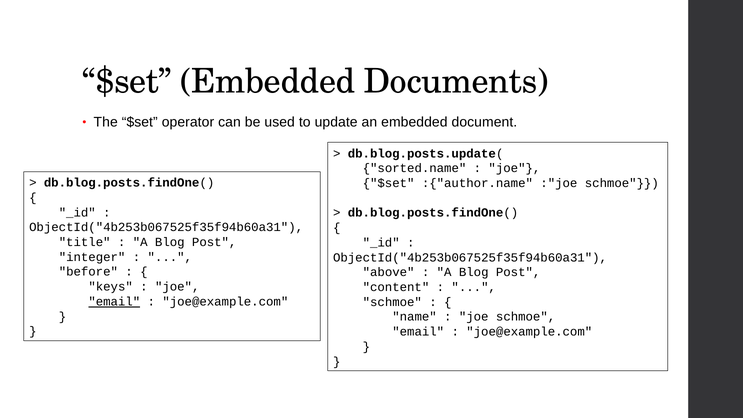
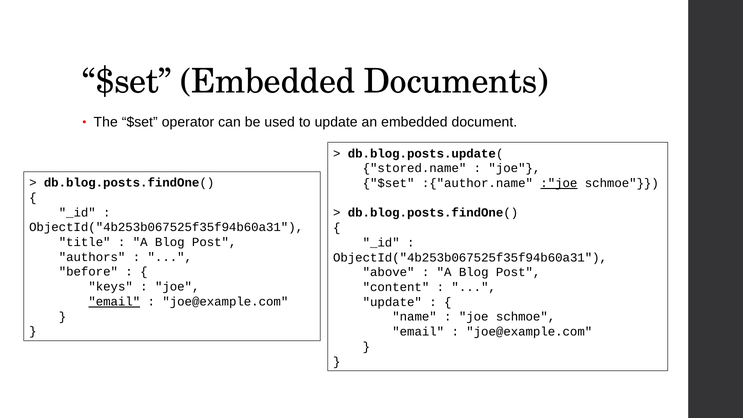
sorted.name: sorted.name -> stored.name
:"joe underline: none -> present
integer: integer -> authors
schmoe at (392, 302): schmoe -> update
